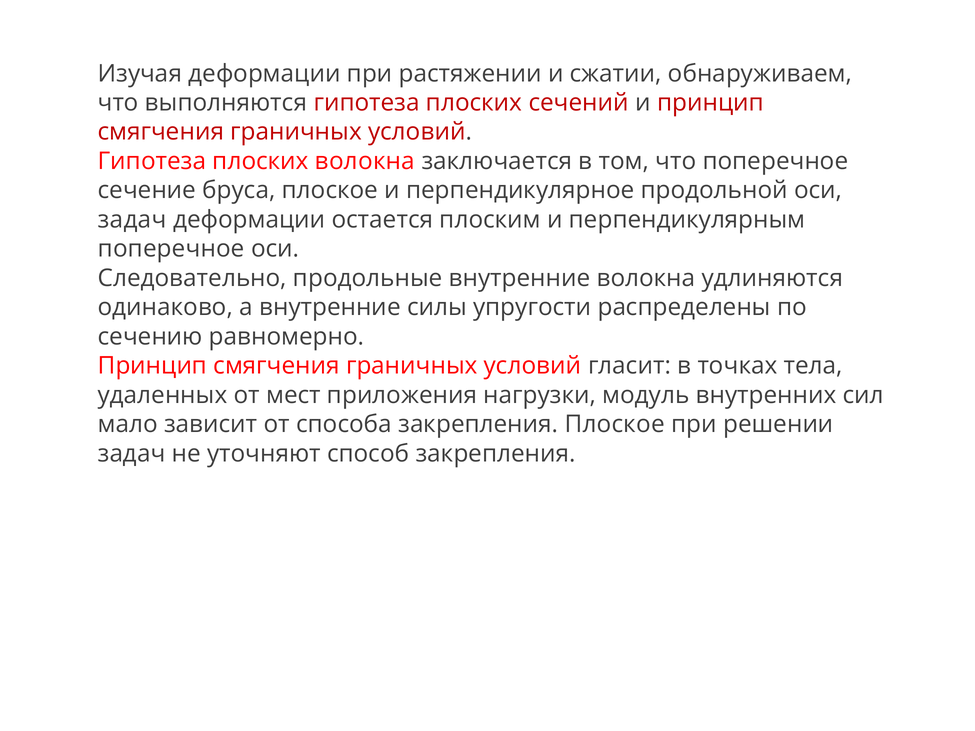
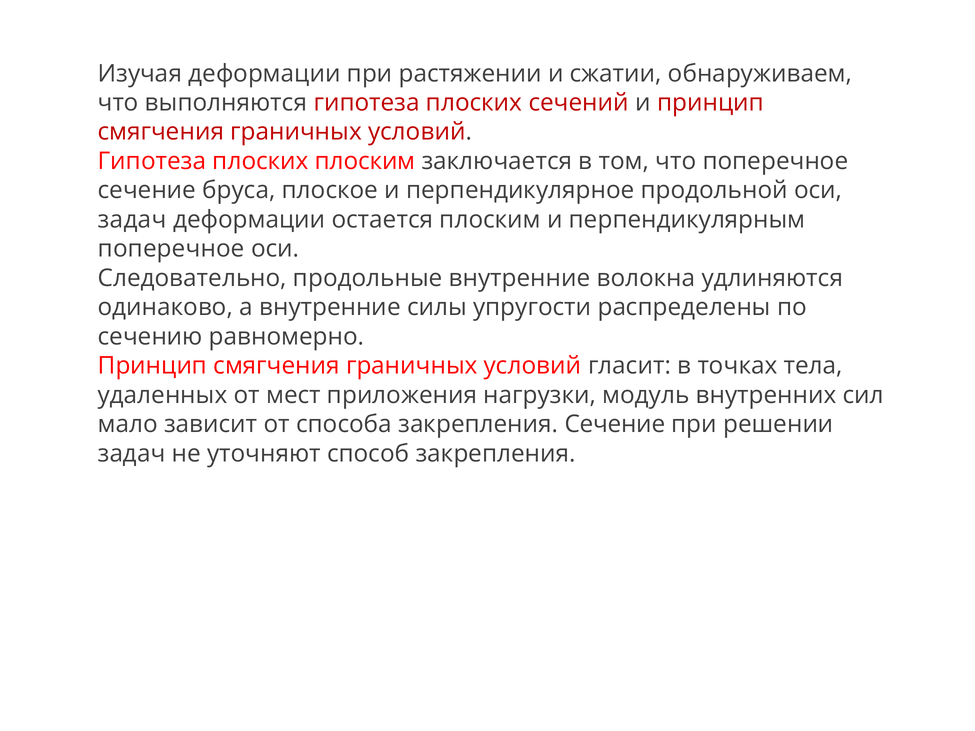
плоских волокна: волокна -> плоским
закрепления Плоское: Плоское -> Сечение
